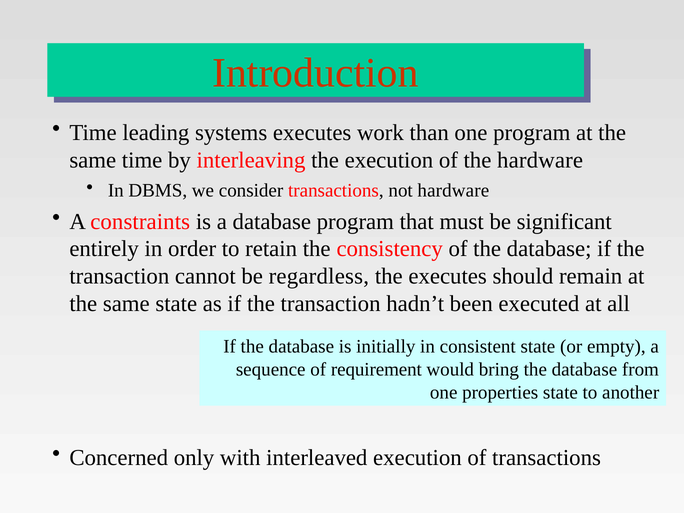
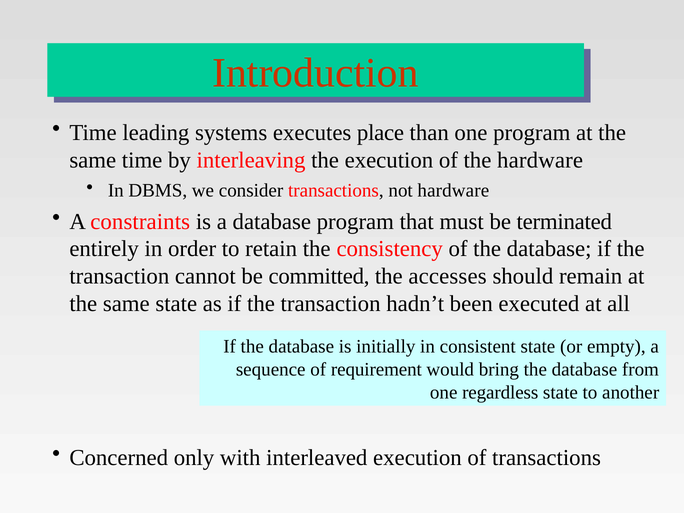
work: work -> place
significant: significant -> terminated
regardless: regardless -> committed
the executes: executes -> accesses
properties: properties -> regardless
